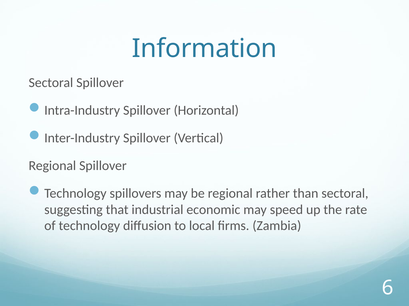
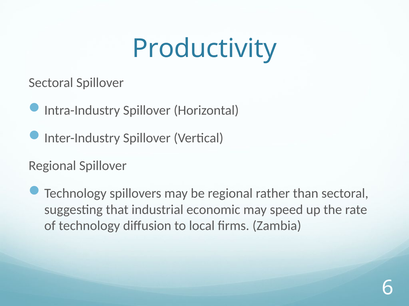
Information: Information -> Productivity
